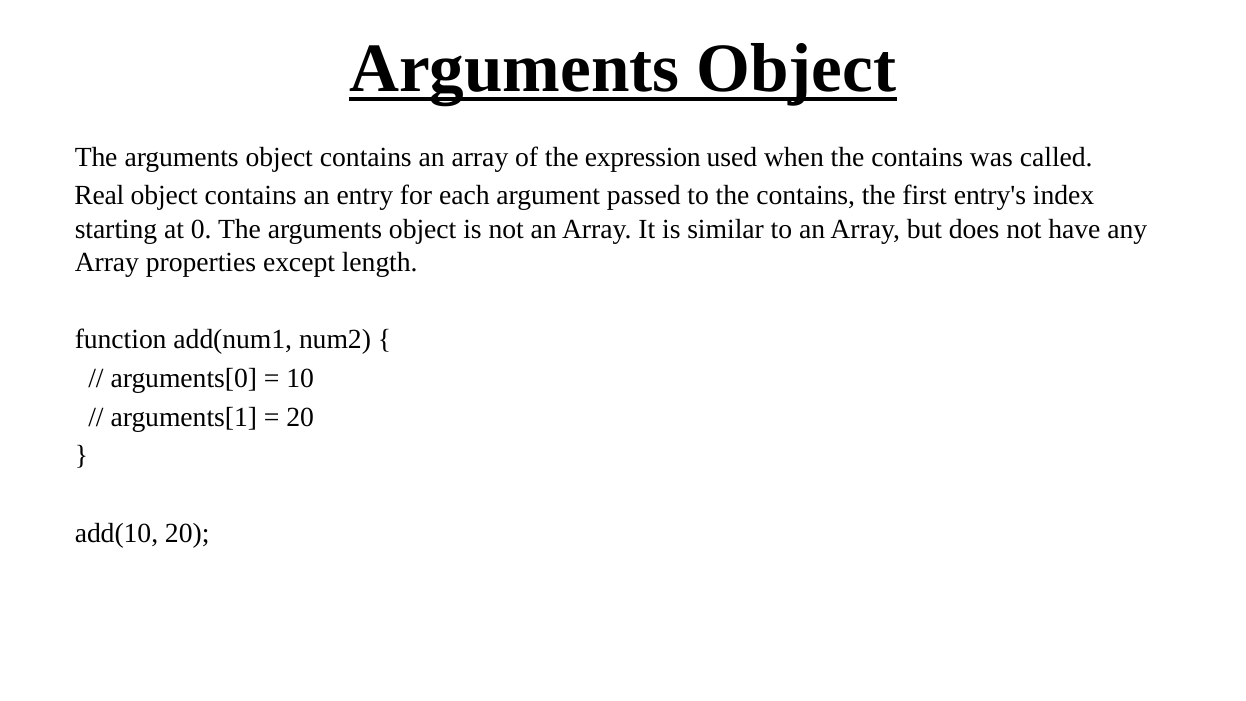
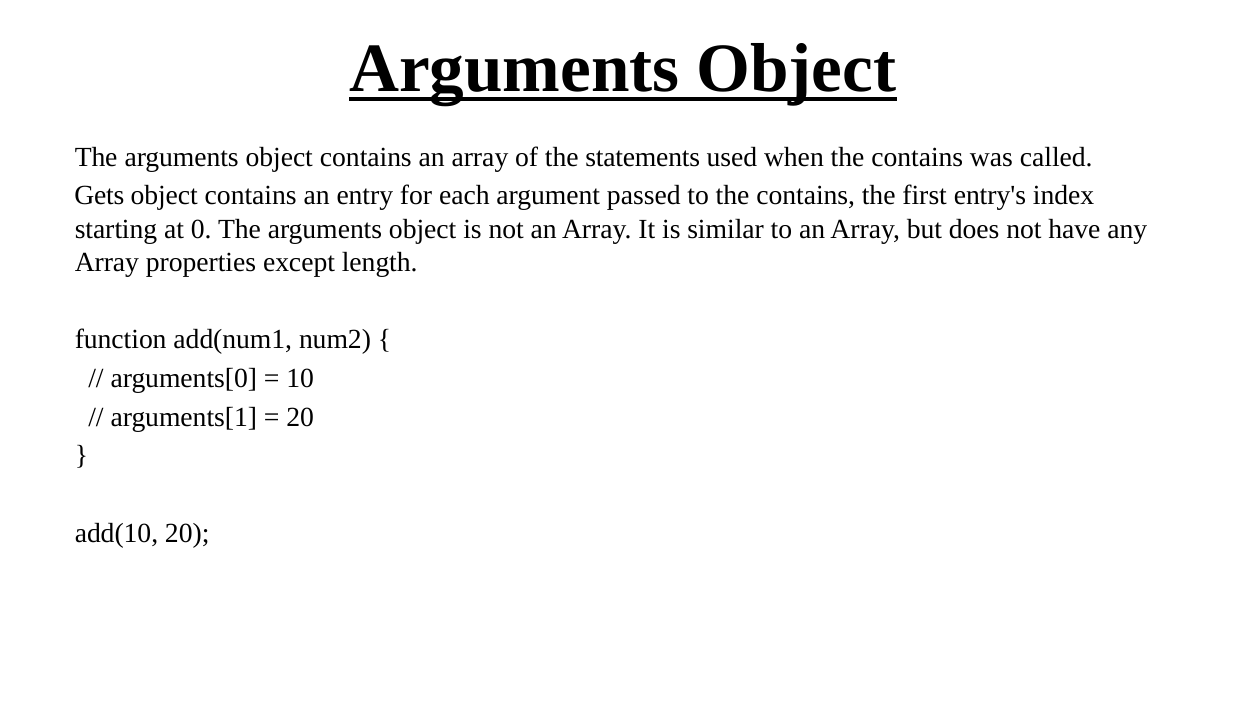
expression: expression -> statements
Real: Real -> Gets
